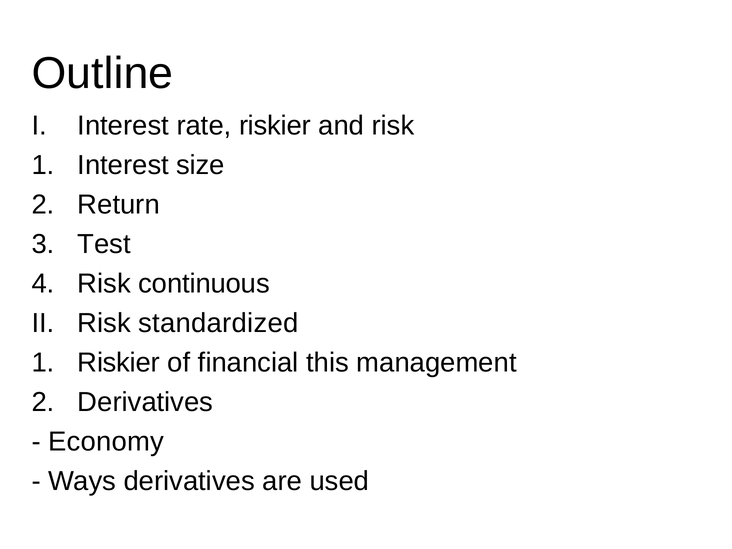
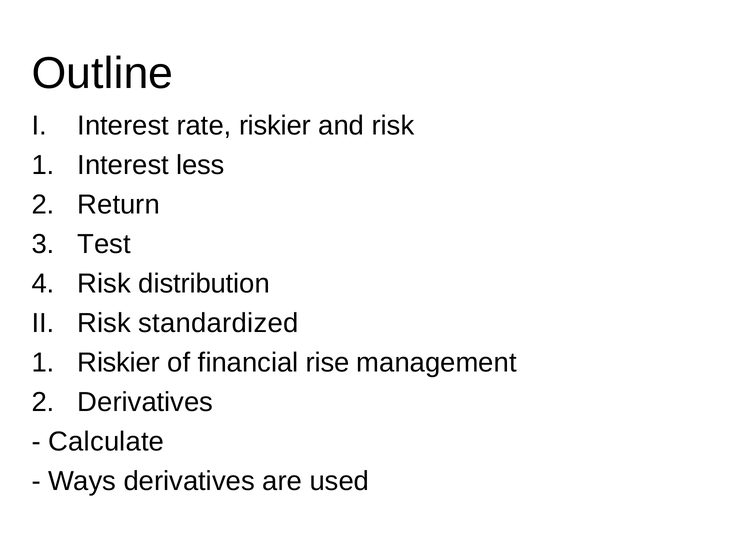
size: size -> less
continuous: continuous -> distribution
this: this -> rise
Economy: Economy -> Calculate
